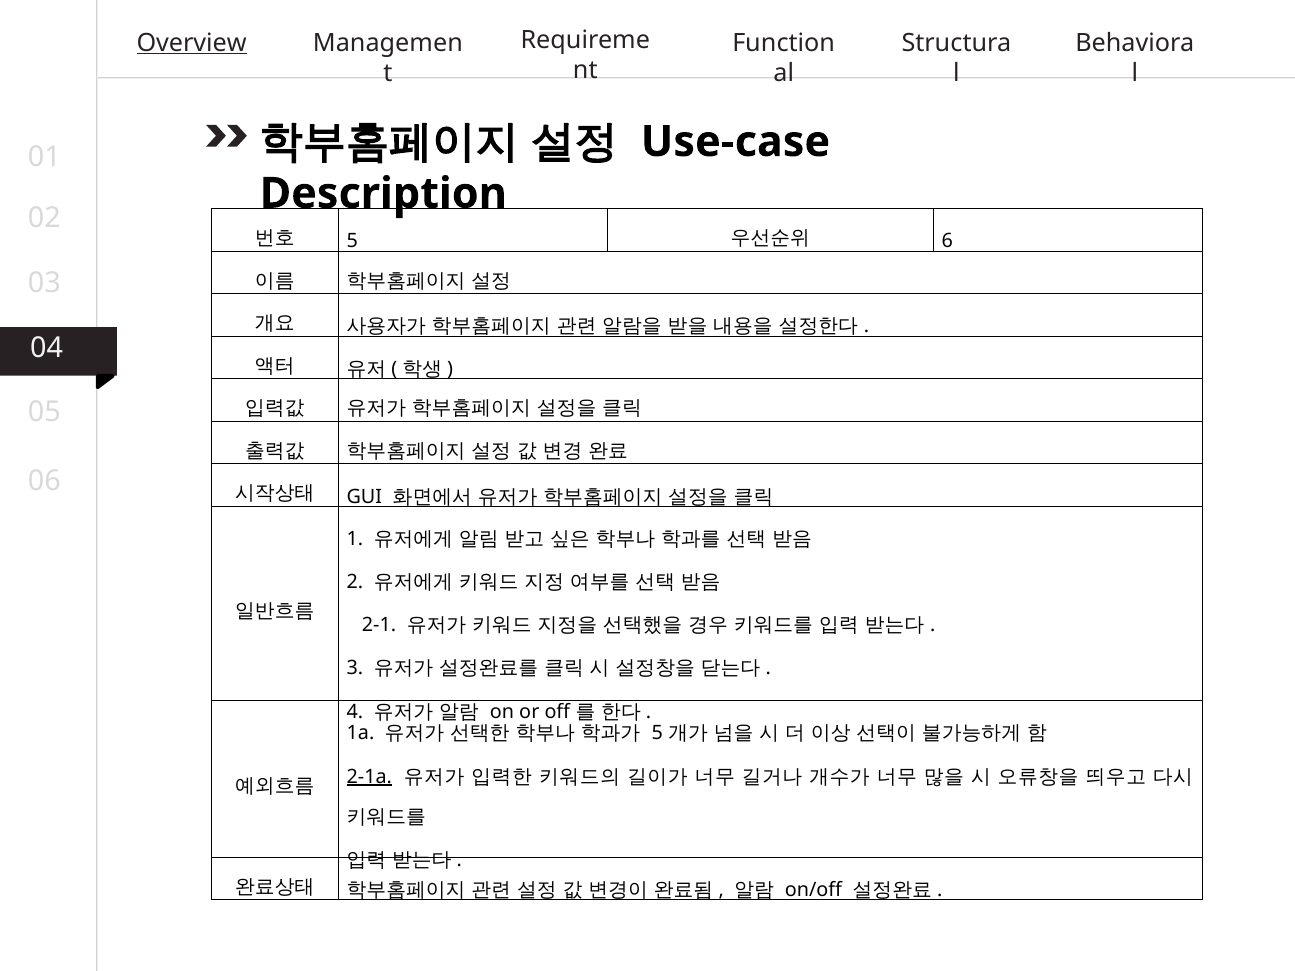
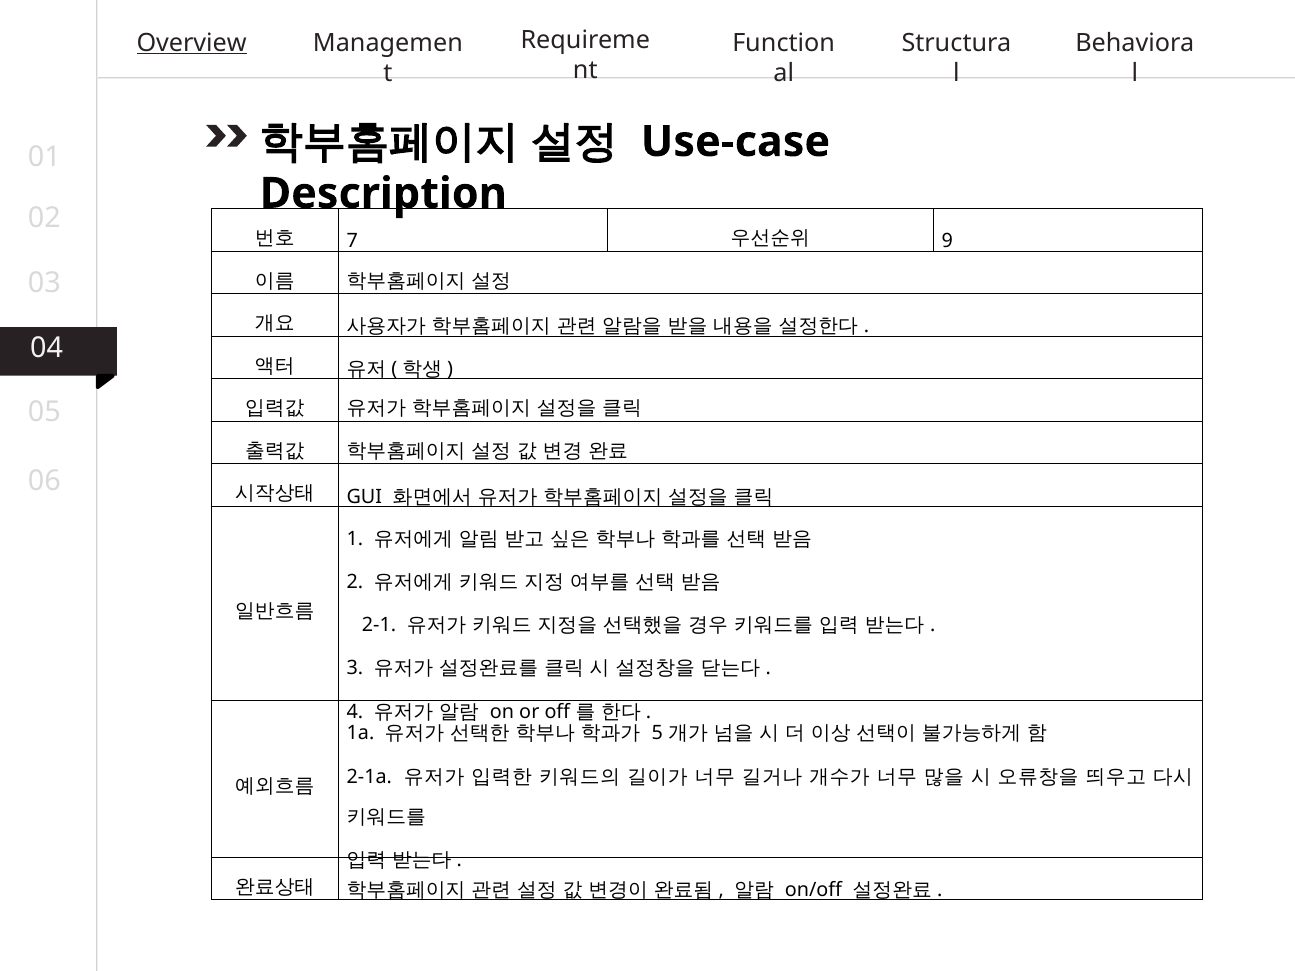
5 at (352, 242): 5 -> 7
6: 6 -> 9
2-1a underline: present -> none
